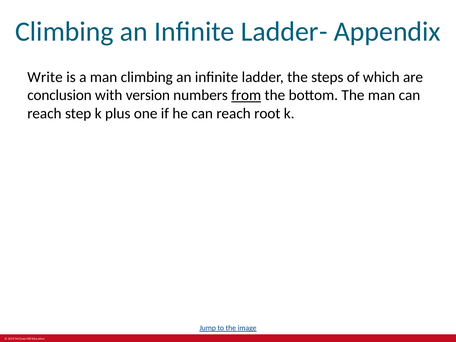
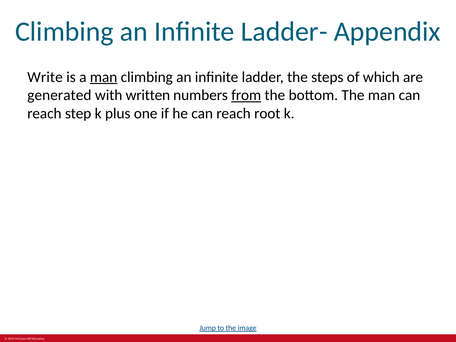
man at (104, 77) underline: none -> present
conclusion: conclusion -> generated
version: version -> written
